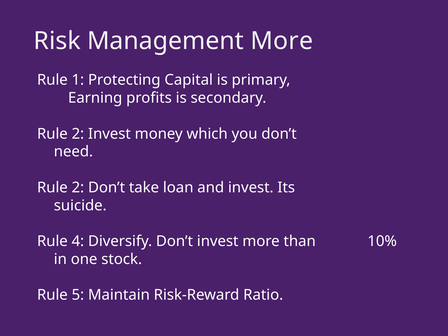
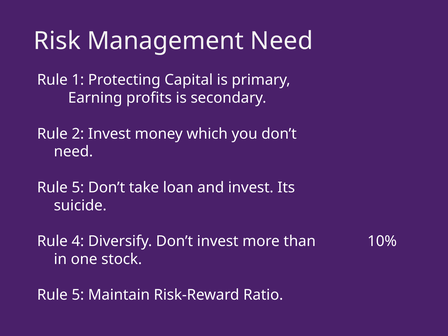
Management More: More -> Need
2 at (78, 188): 2 -> 5
